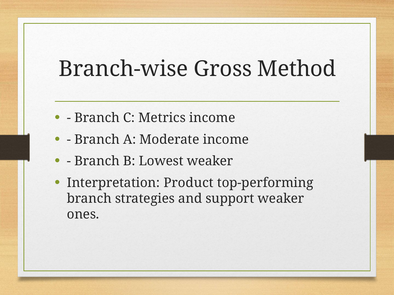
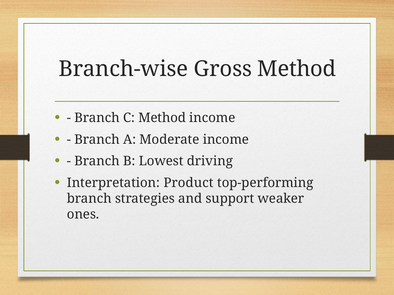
C Metrics: Metrics -> Method
Lowest weaker: weaker -> driving
